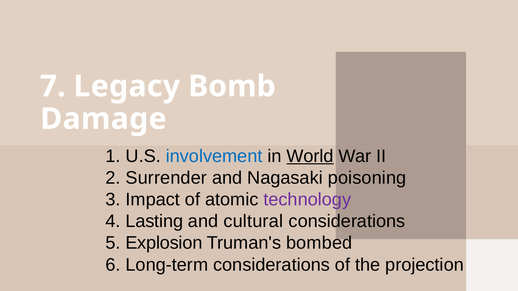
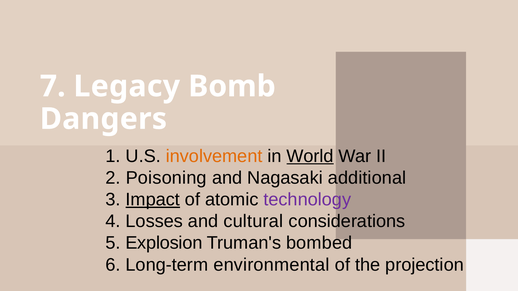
Damage: Damage -> Dangers
involvement colour: blue -> orange
Surrender: Surrender -> Poisoning
poisoning: poisoning -> additional
Impact underline: none -> present
Lasting: Lasting -> Losses
Long-term considerations: considerations -> environmental
